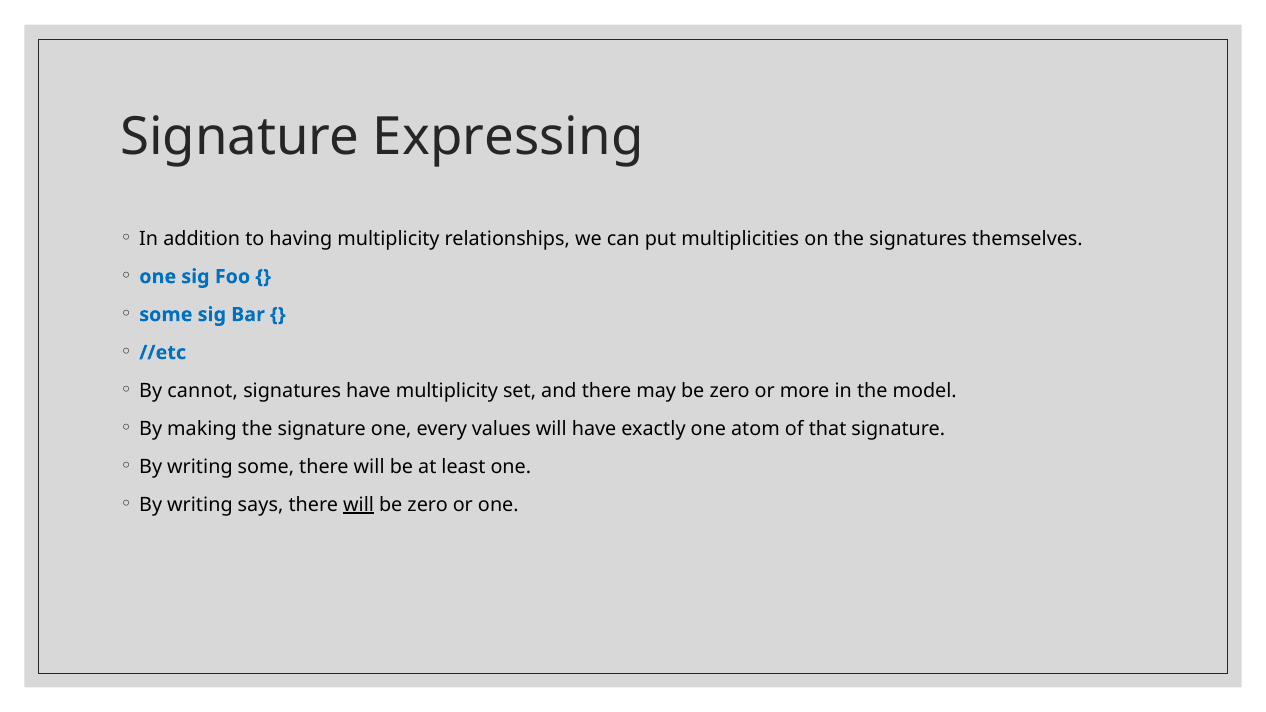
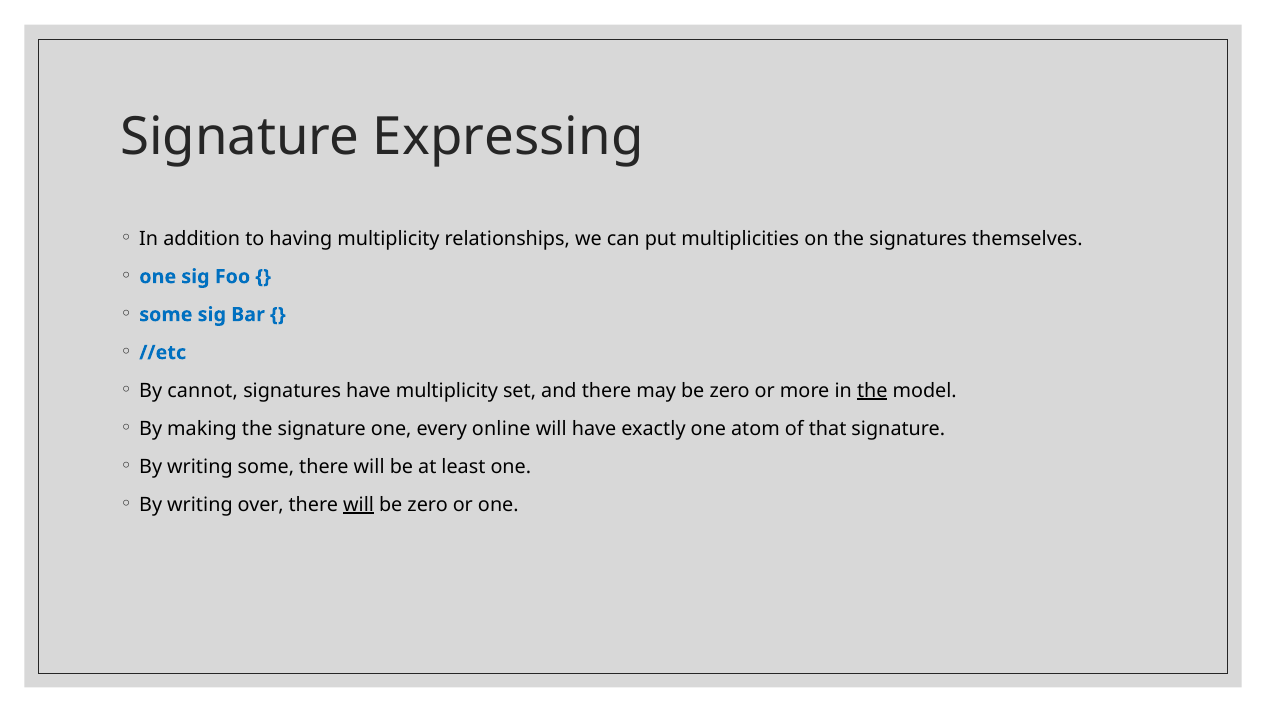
the at (872, 391) underline: none -> present
values: values -> online
says: says -> over
